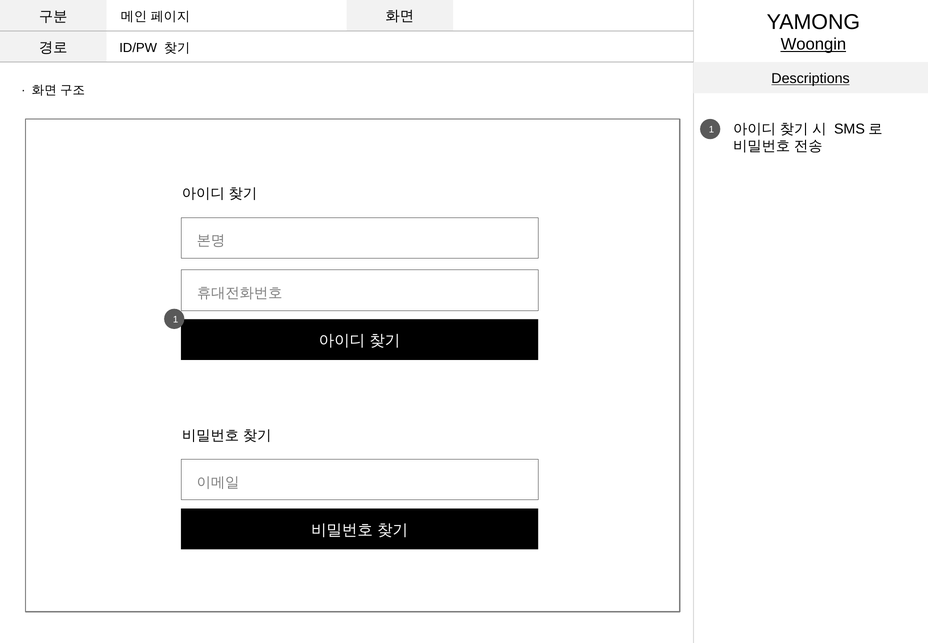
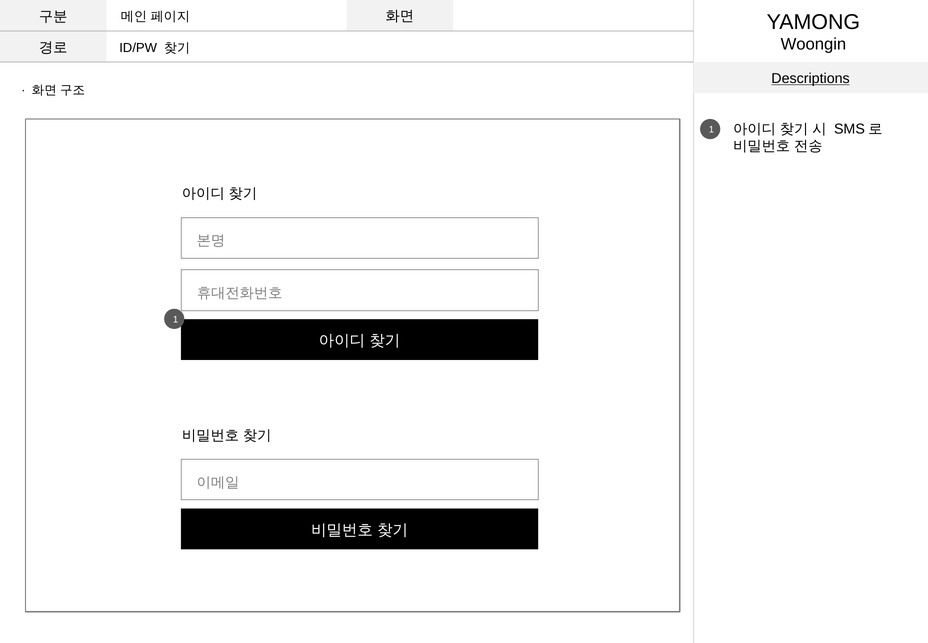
Woongin underline: present -> none
